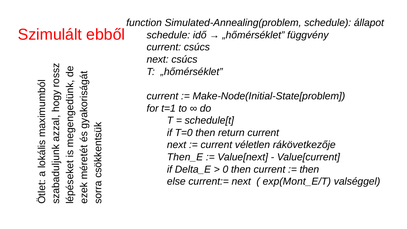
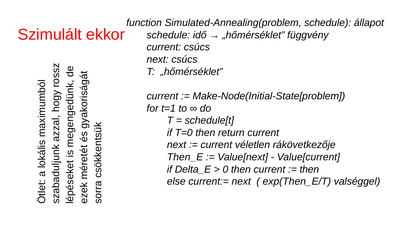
ebből: ebből -> ekkor
exp(Mont_E/T: exp(Mont_E/T -> exp(Then_E/T
